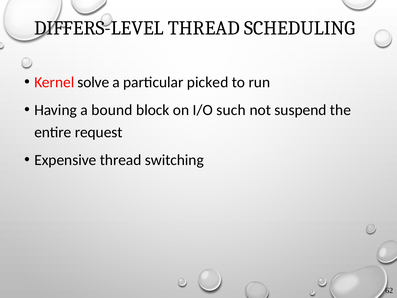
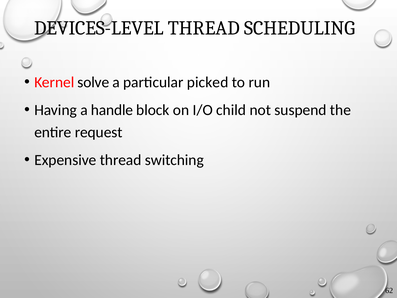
DIFFERS-LEVEL: DIFFERS-LEVEL -> DEVICES-LEVEL
bound: bound -> handle
such: such -> child
